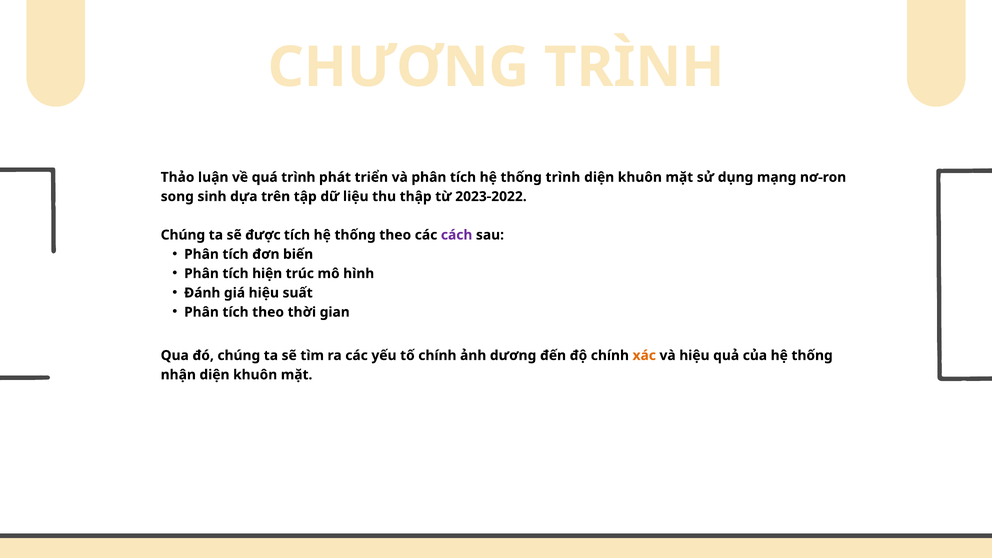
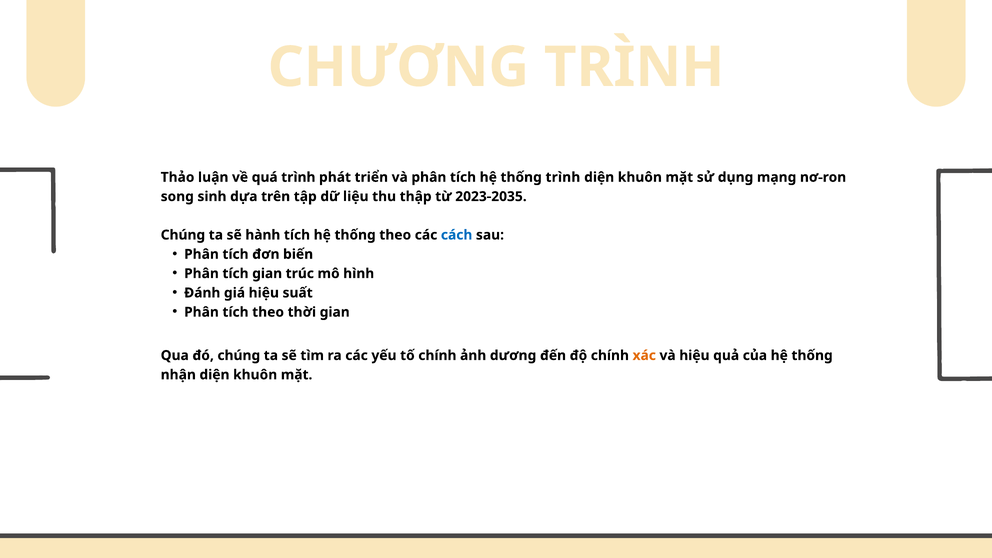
2023-2022: 2023-2022 -> 2023-2035
được: được -> hành
cách colour: purple -> blue
tích hiện: hiện -> gian
